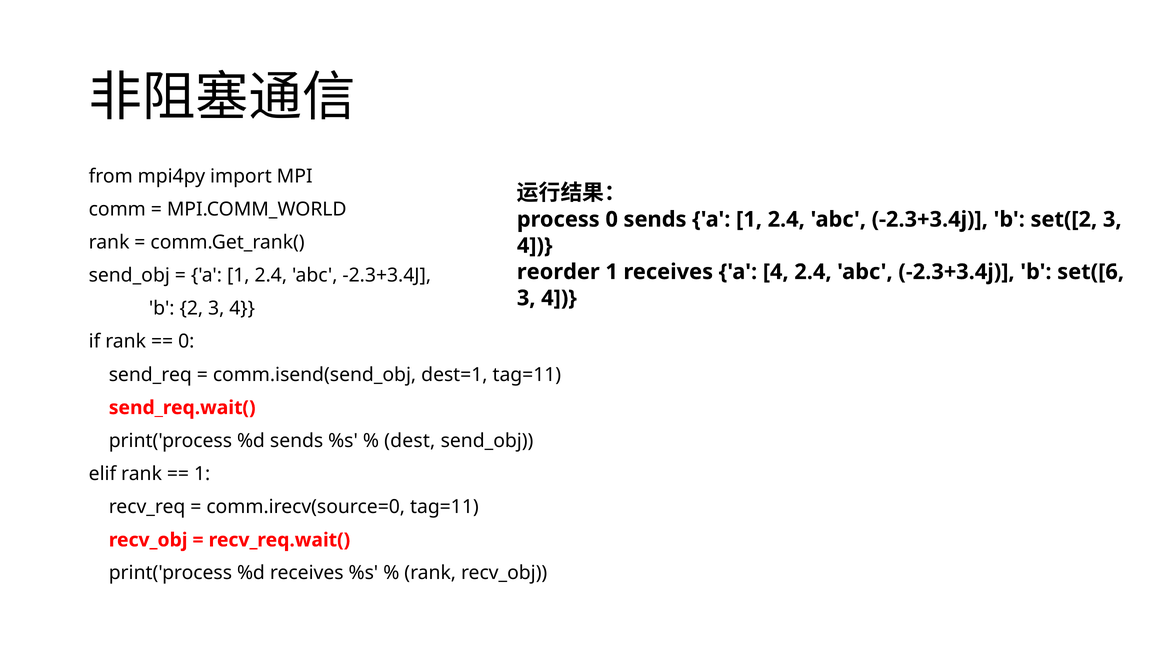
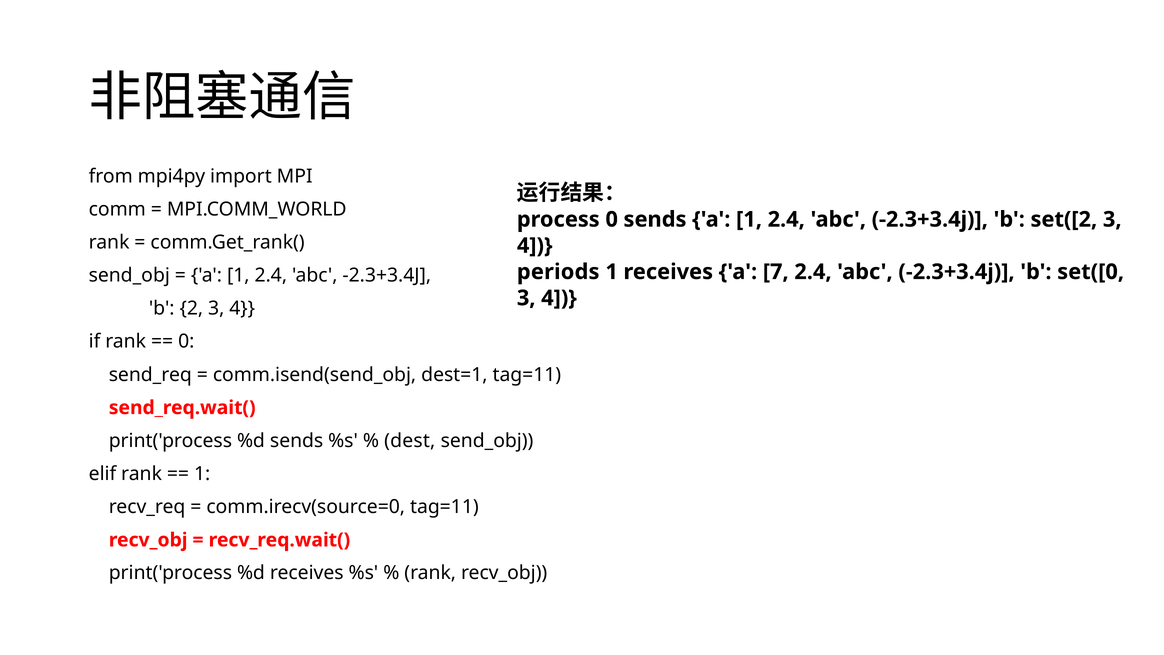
reorder: reorder -> periods
a 4: 4 -> 7
set([6: set([6 -> set([0
